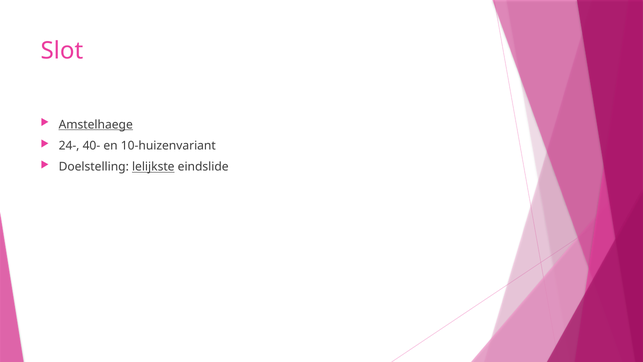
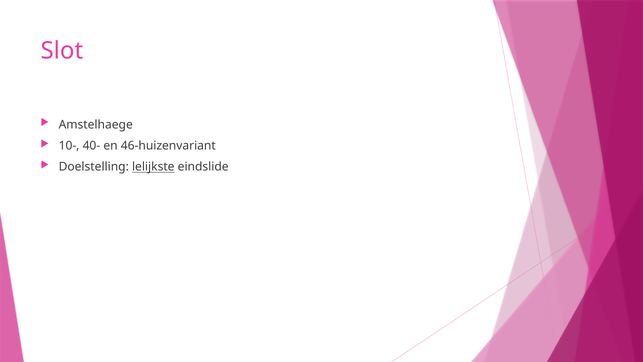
Amstelhaege underline: present -> none
24-: 24- -> 10-
10-huizenvariant: 10-huizenvariant -> 46-huizenvariant
